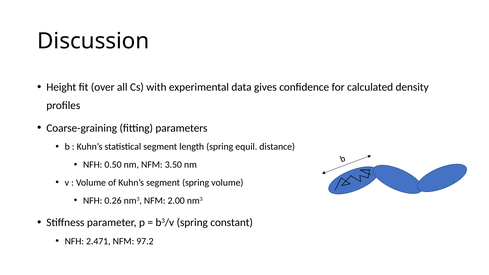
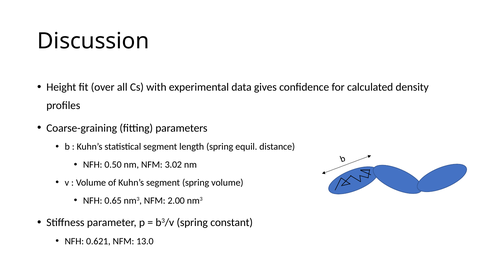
3.50: 3.50 -> 3.02
0.26: 0.26 -> 0.65
2.471: 2.471 -> 0.621
97.2: 97.2 -> 13.0
